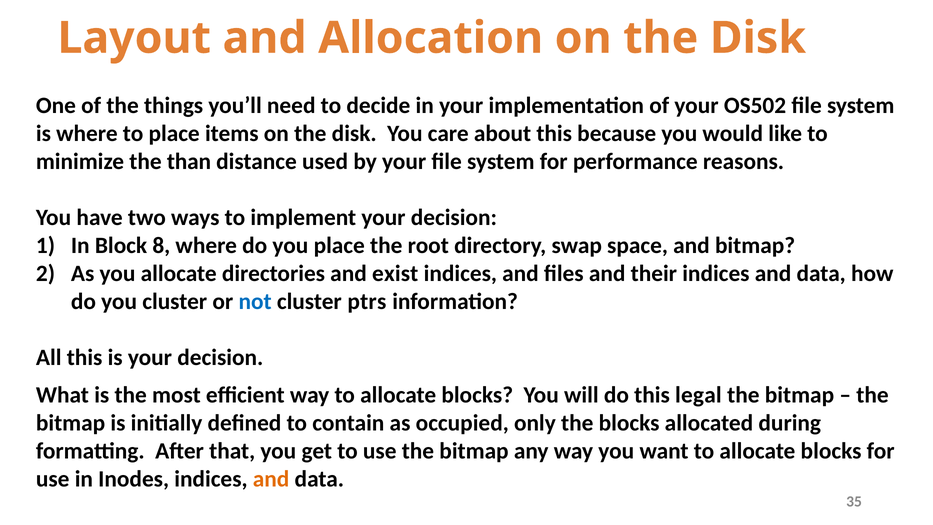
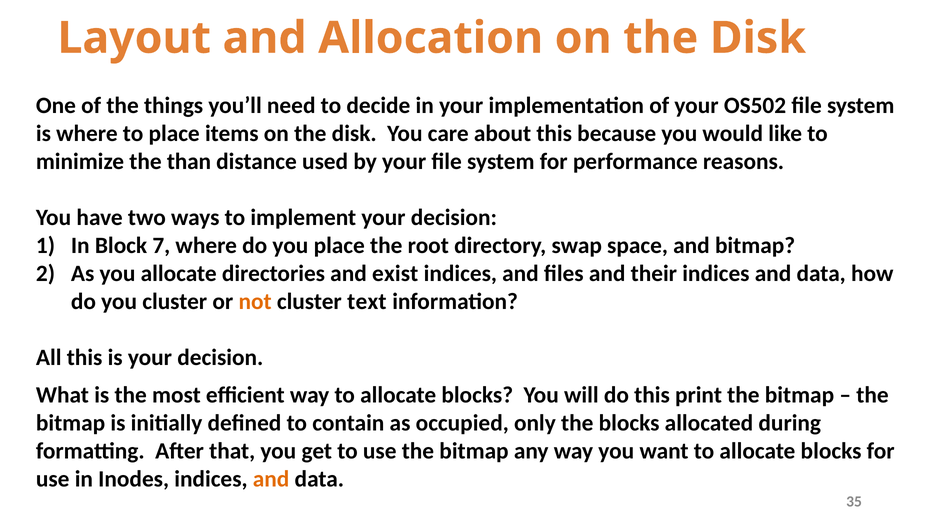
8: 8 -> 7
not colour: blue -> orange
ptrs: ptrs -> text
legal: legal -> print
